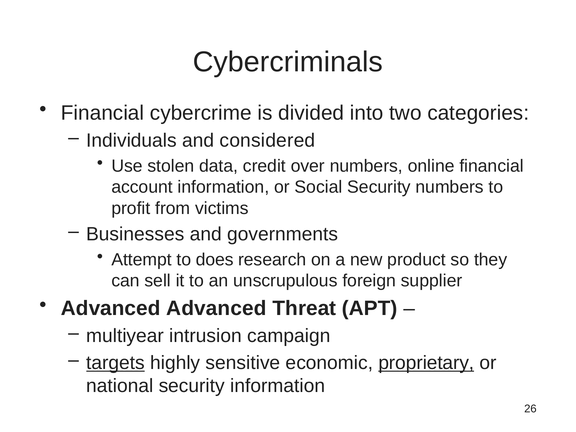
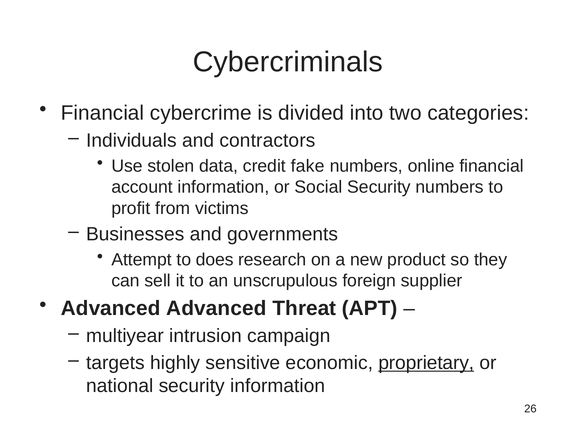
considered: considered -> contractors
over: over -> fake
targets underline: present -> none
